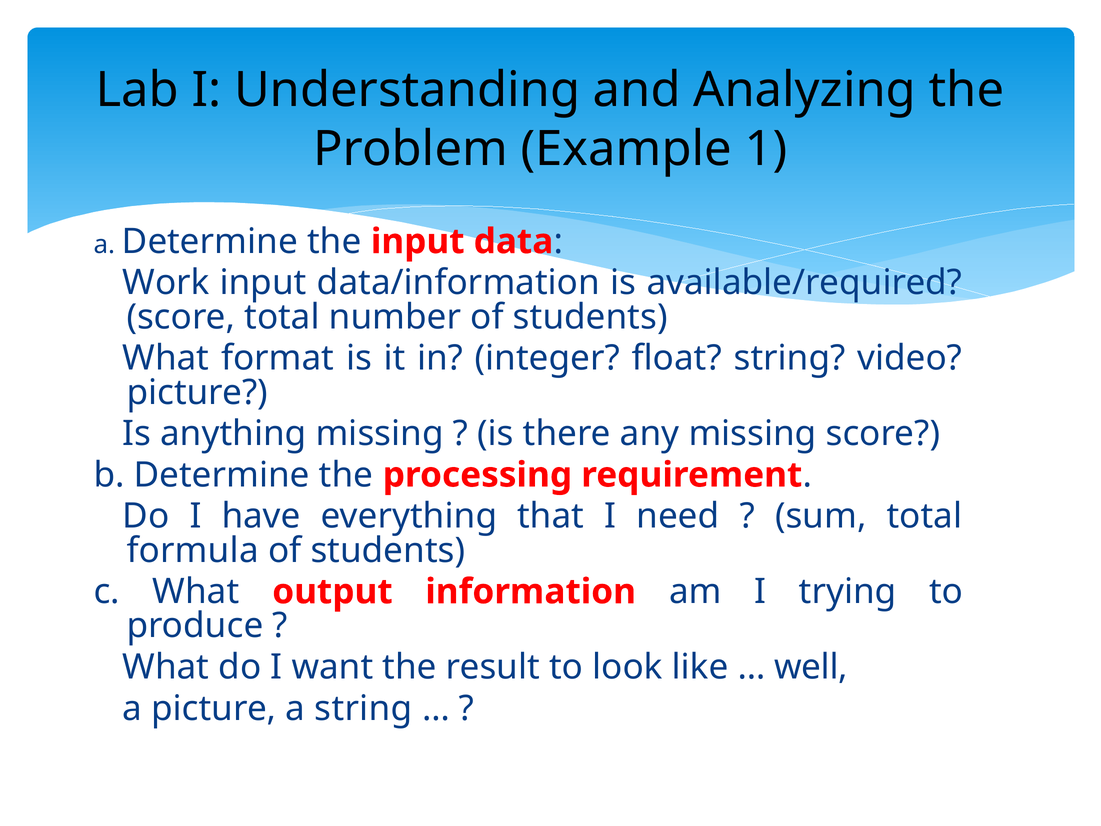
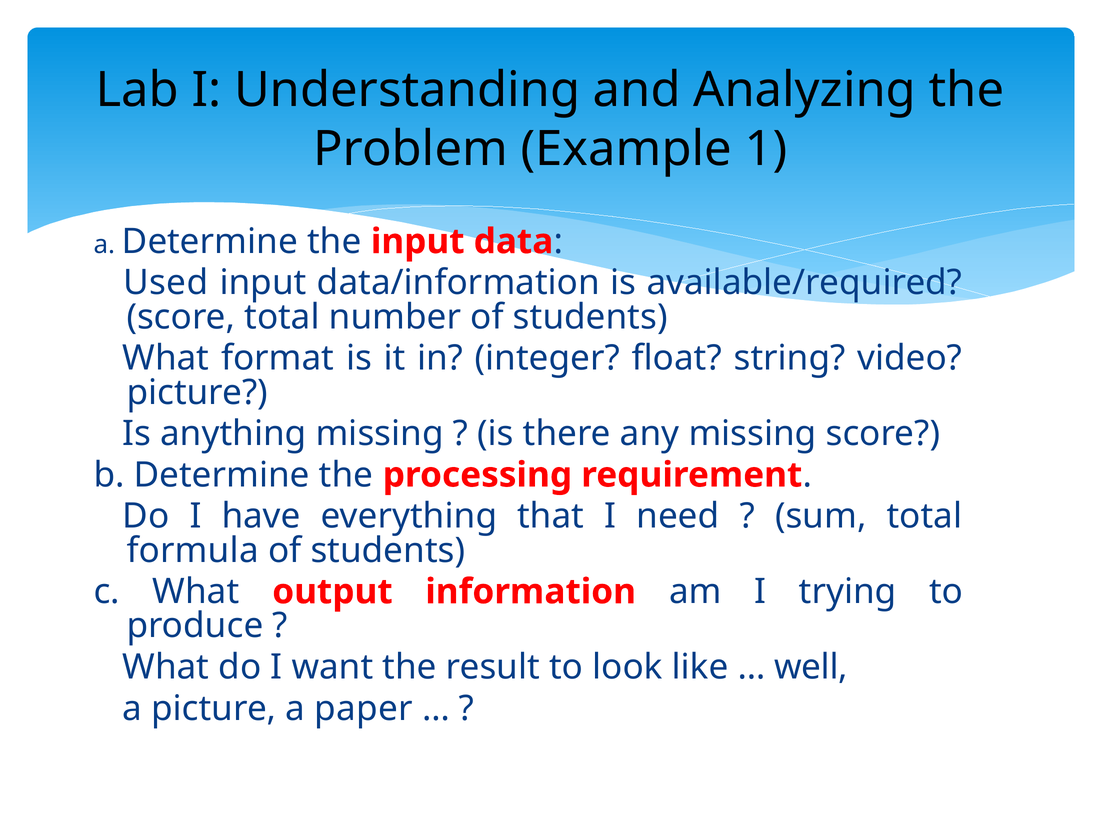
Work: Work -> Used
a string: string -> paper
